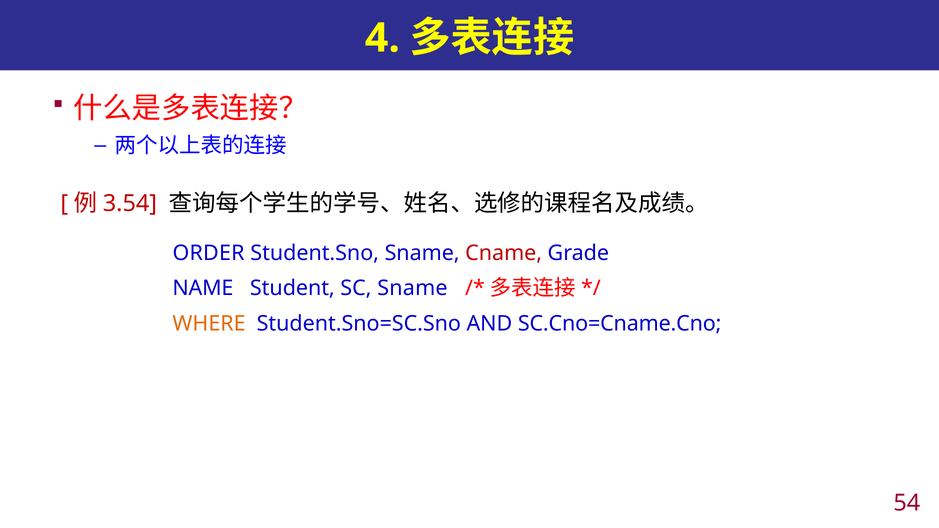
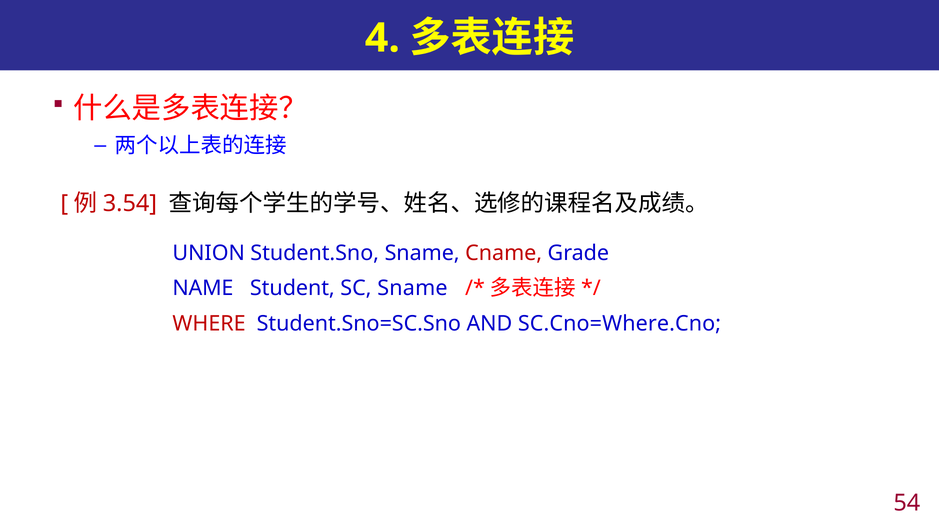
ORDER: ORDER -> UNION
WHERE colour: orange -> red
SC.Cno=Cname.Cno: SC.Cno=Cname.Cno -> SC.Cno=Where.Cno
